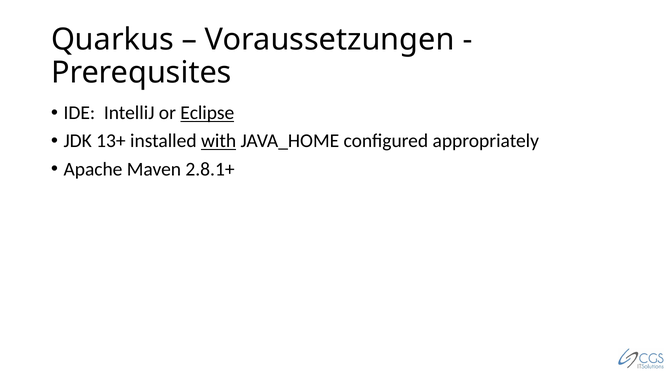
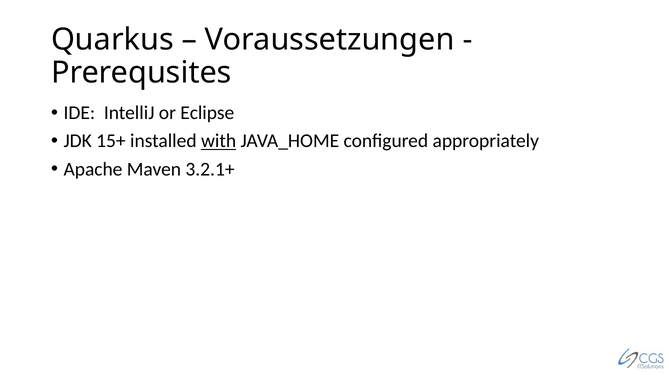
Eclipse underline: present -> none
13+: 13+ -> 15+
2.8.1+: 2.8.1+ -> 3.2.1+
